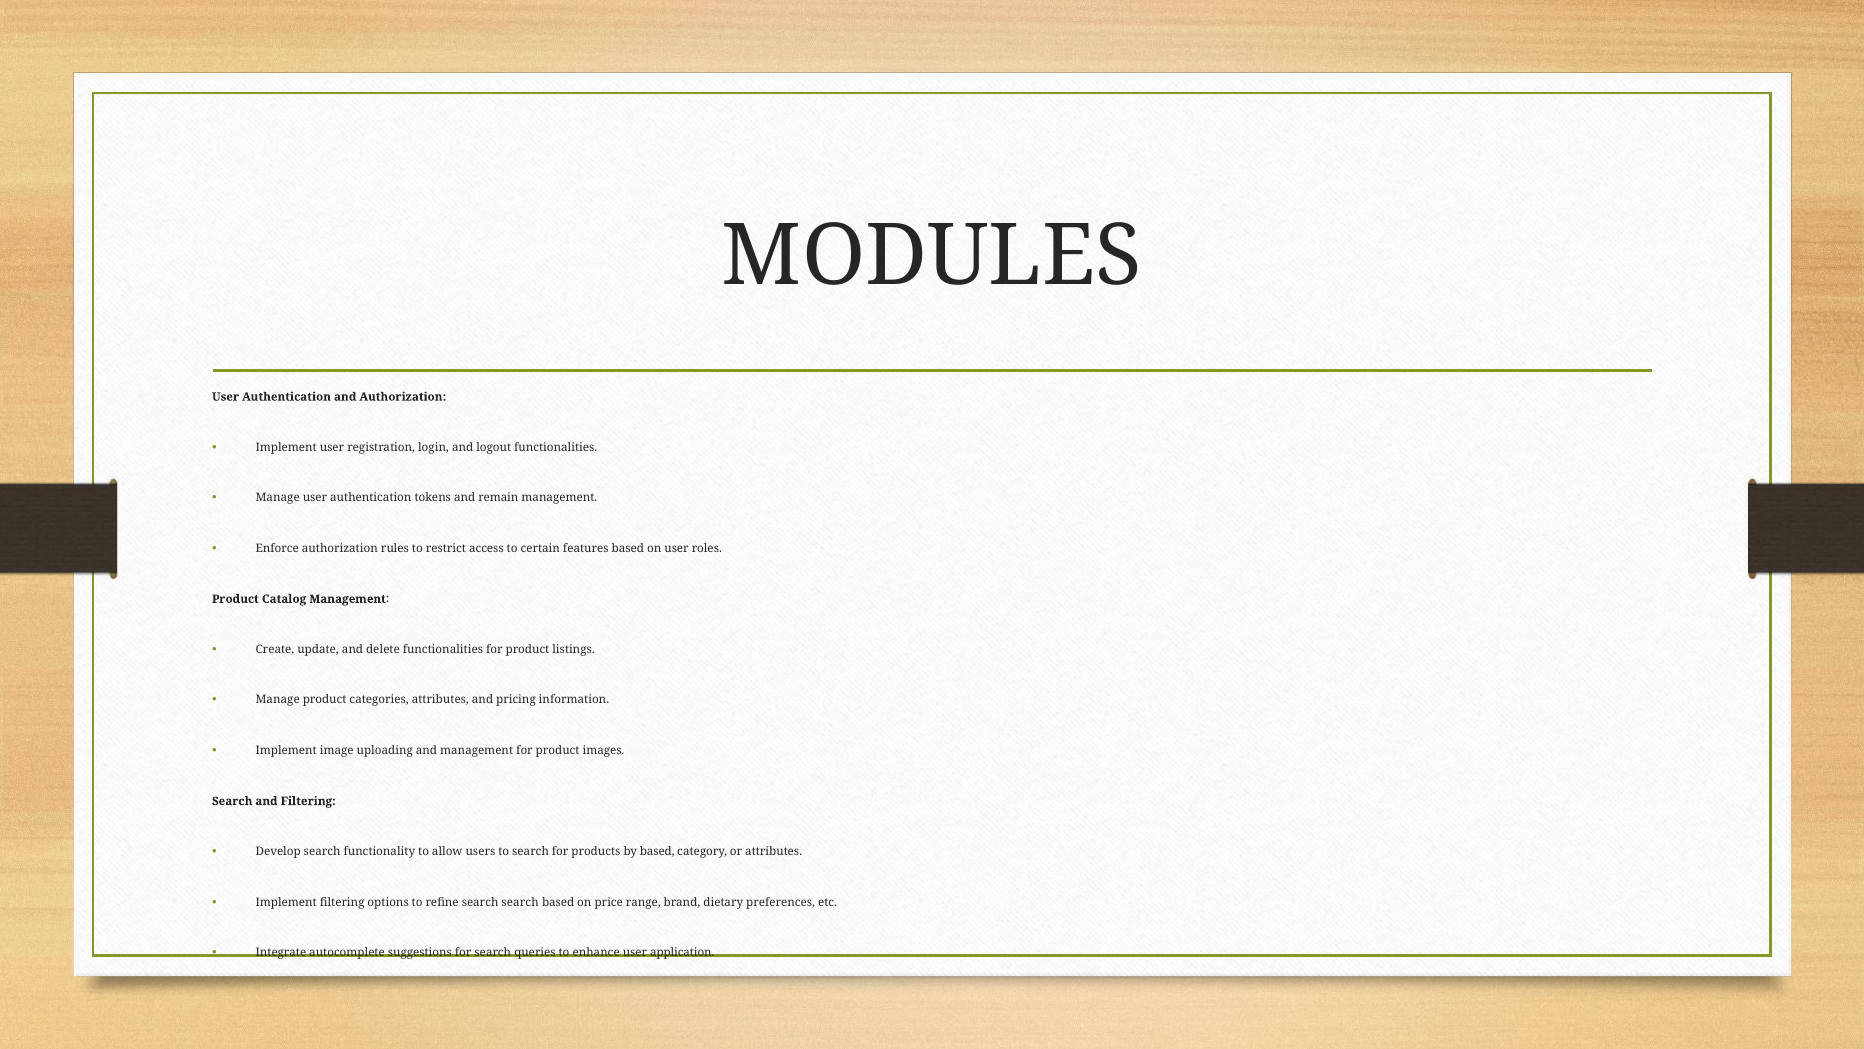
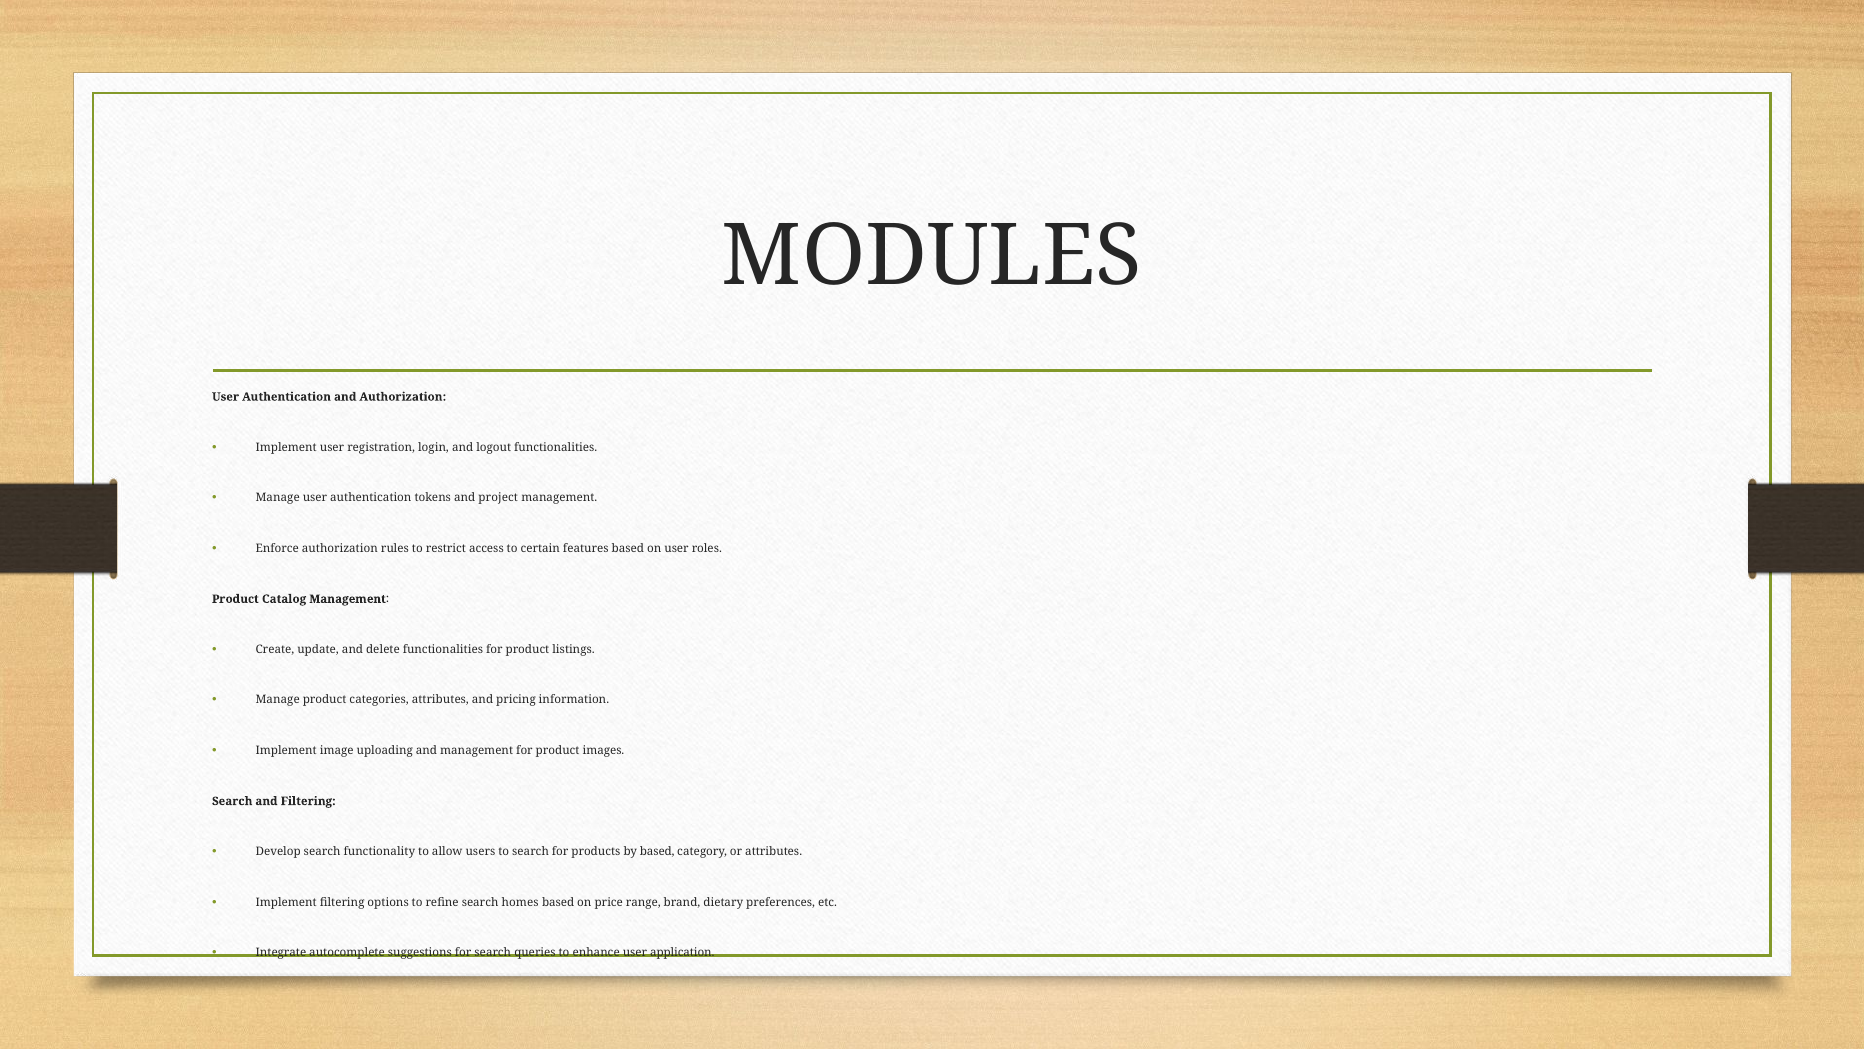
remain: remain -> project
search search: search -> homes
